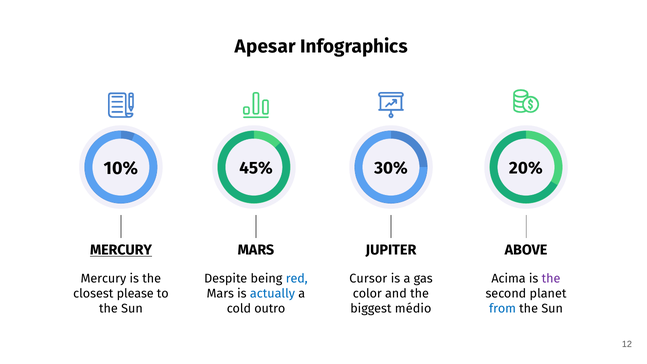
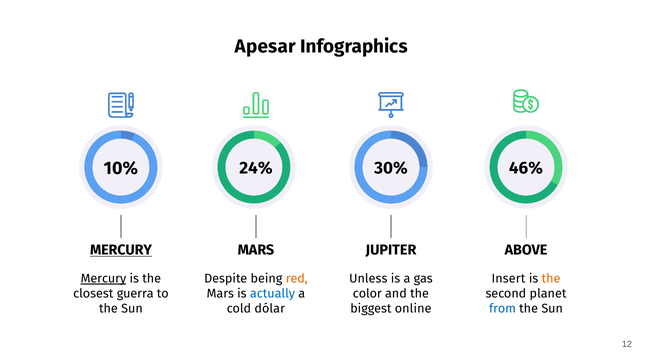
45%: 45% -> 24%
20%: 20% -> 46%
Mercury at (103, 279) underline: none -> present
red colour: blue -> orange
Cursor: Cursor -> Unless
Acima: Acima -> Insert
the at (551, 279) colour: purple -> orange
please: please -> guerra
outro: outro -> dólar
médio: médio -> online
